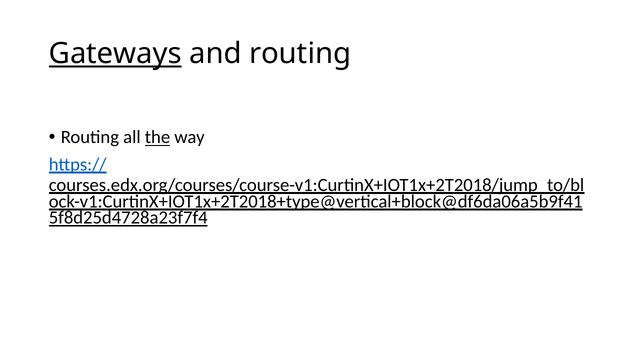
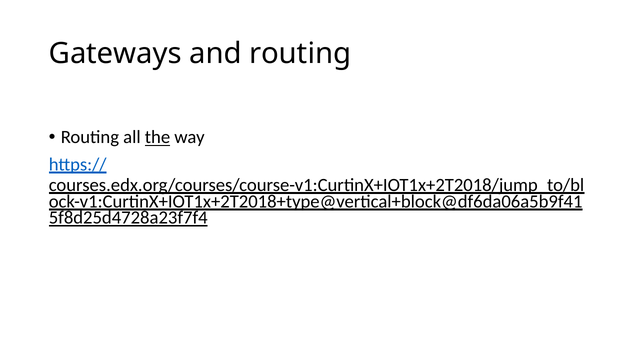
Gateways underline: present -> none
